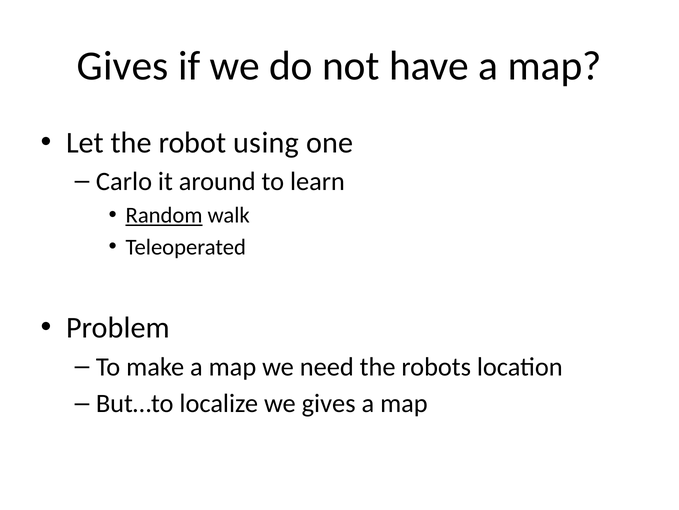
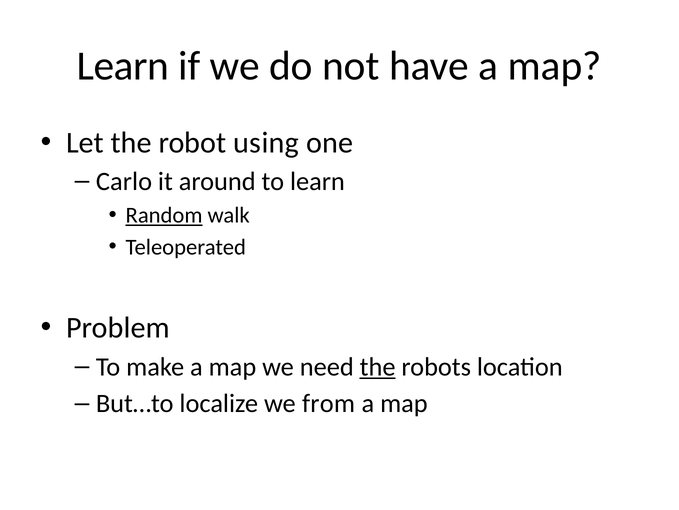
Gives at (123, 66): Gives -> Learn
the at (378, 366) underline: none -> present
we gives: gives -> from
